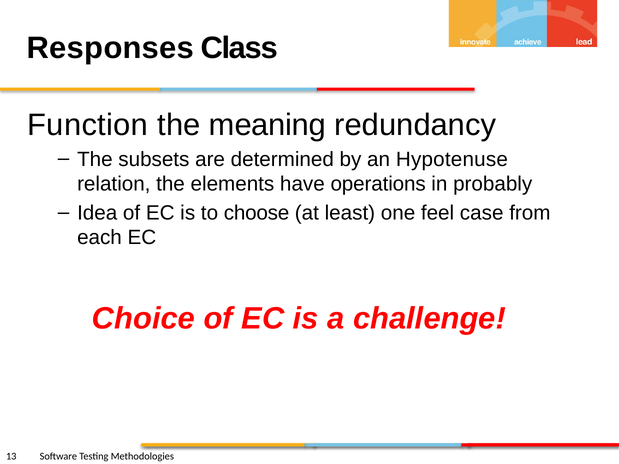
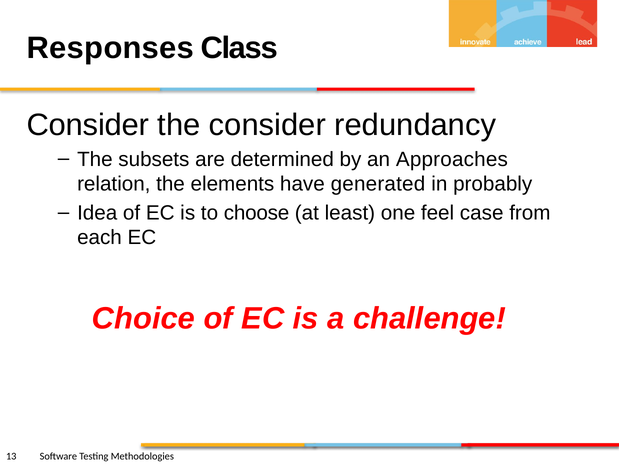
Function at (88, 125): Function -> Consider
the meaning: meaning -> consider
Hypotenuse: Hypotenuse -> Approaches
operations: operations -> generated
